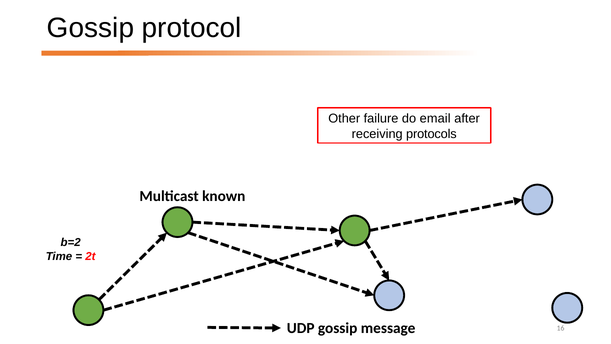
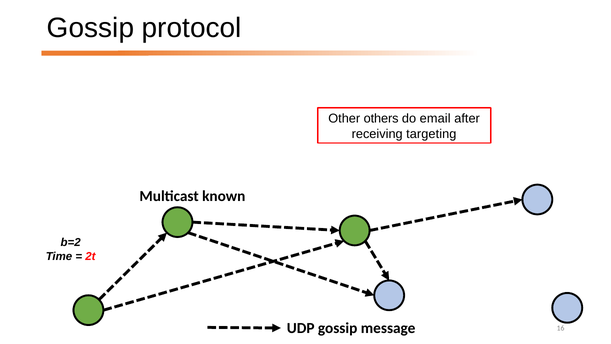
failure: failure -> others
protocols: protocols -> targeting
